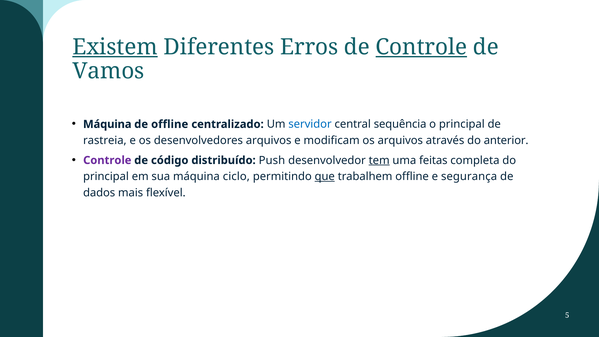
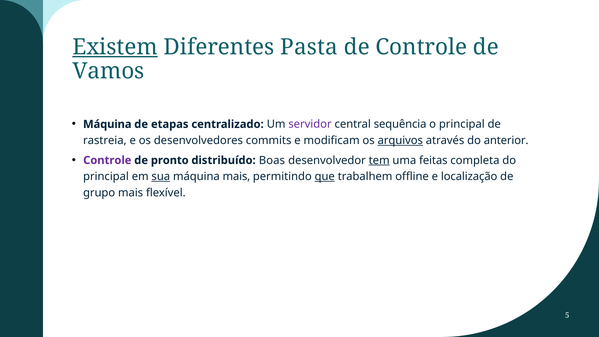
Erros: Erros -> Pasta
Controle at (421, 47) underline: present -> none
de offline: offline -> etapas
servidor colour: blue -> purple
desenvolvedores arquivos: arquivos -> commits
arquivos at (400, 140) underline: none -> present
código: código -> pronto
Push: Push -> Boas
sua underline: none -> present
máquina ciclo: ciclo -> mais
segurança: segurança -> localização
dados: dados -> grupo
